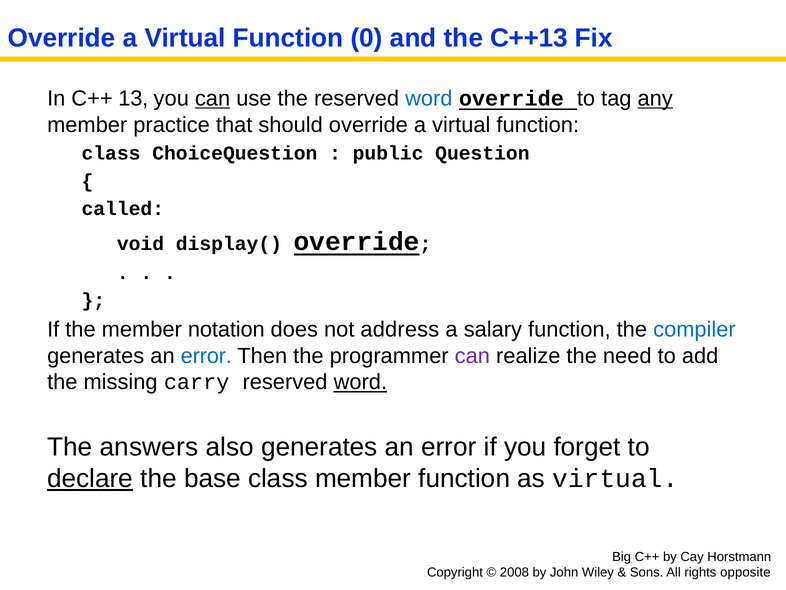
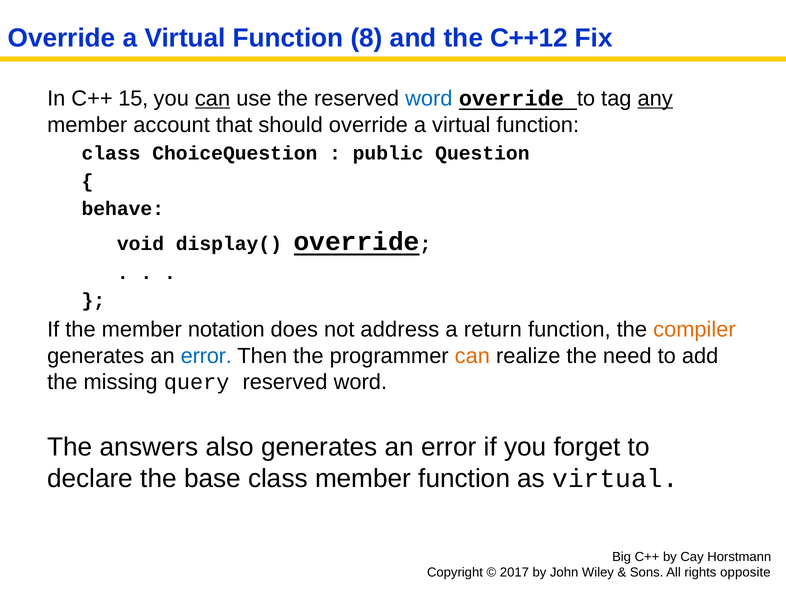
0: 0 -> 8
C++13: C++13 -> C++12
13: 13 -> 15
practice: practice -> account
called: called -> behave
salary: salary -> return
compiler colour: blue -> orange
can at (472, 356) colour: purple -> orange
carry: carry -> query
word at (360, 382) underline: present -> none
declare underline: present -> none
2008: 2008 -> 2017
